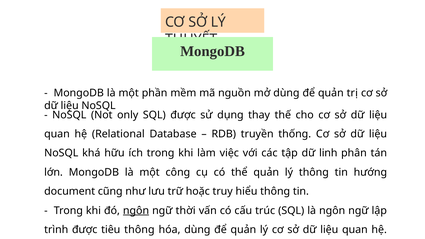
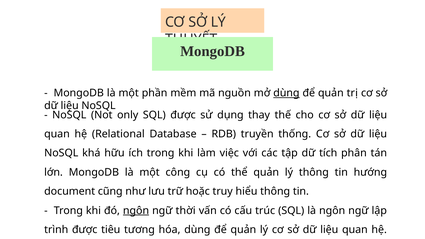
dùng at (286, 93) underline: none -> present
linh: linh -> tích
tiêu thông: thông -> tương
